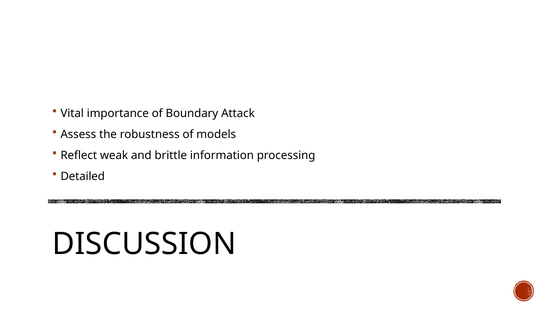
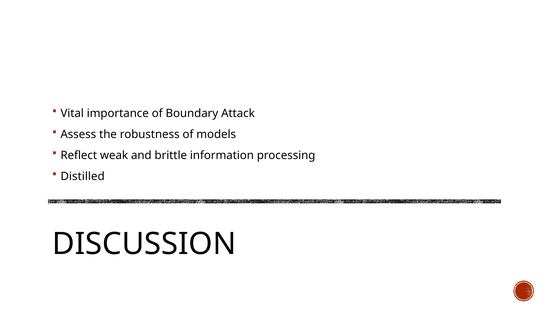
Detailed: Detailed -> Distilled
